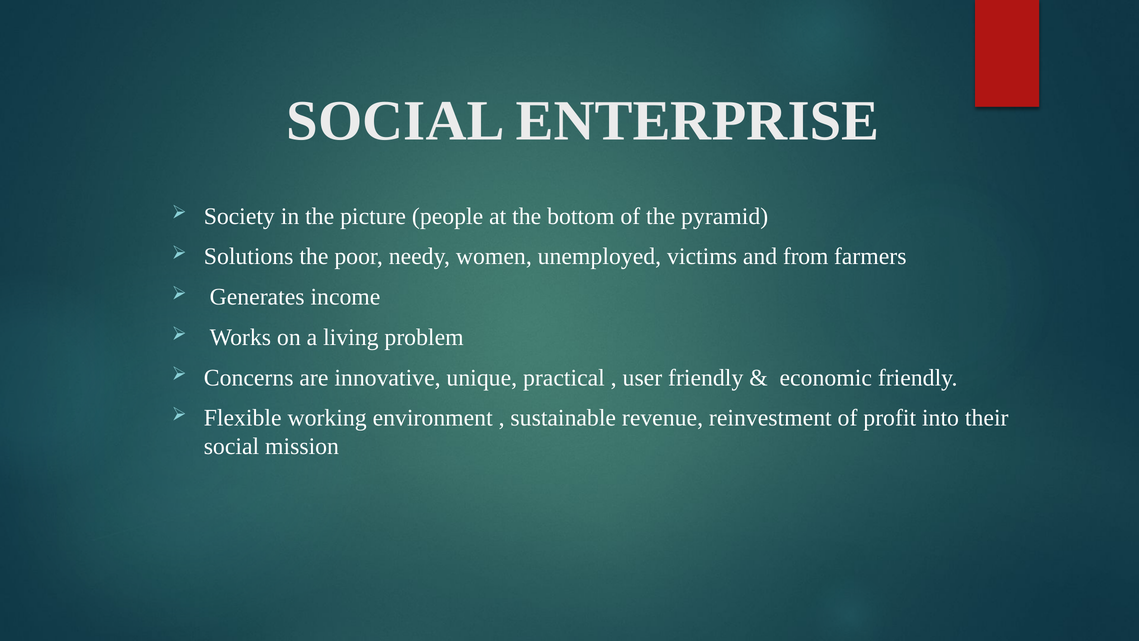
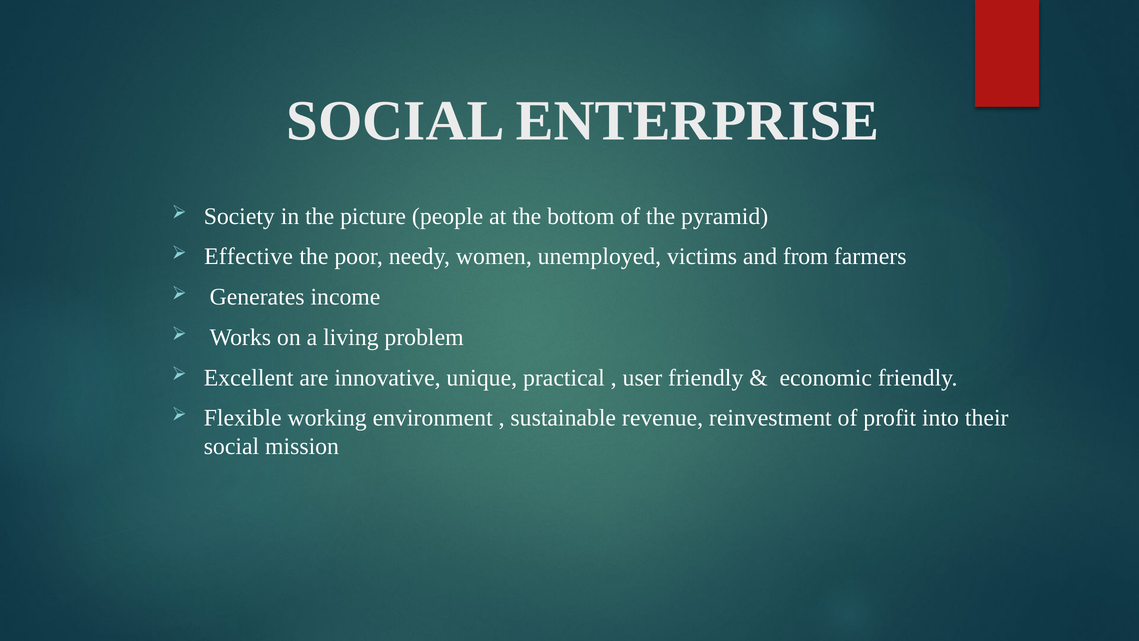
Solutions: Solutions -> Effective
Concerns: Concerns -> Excellent
